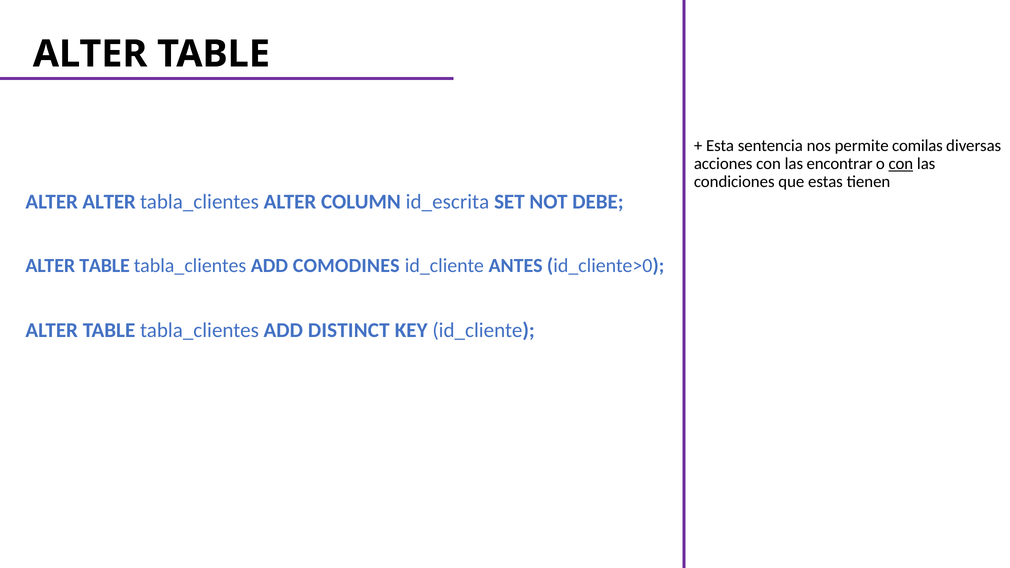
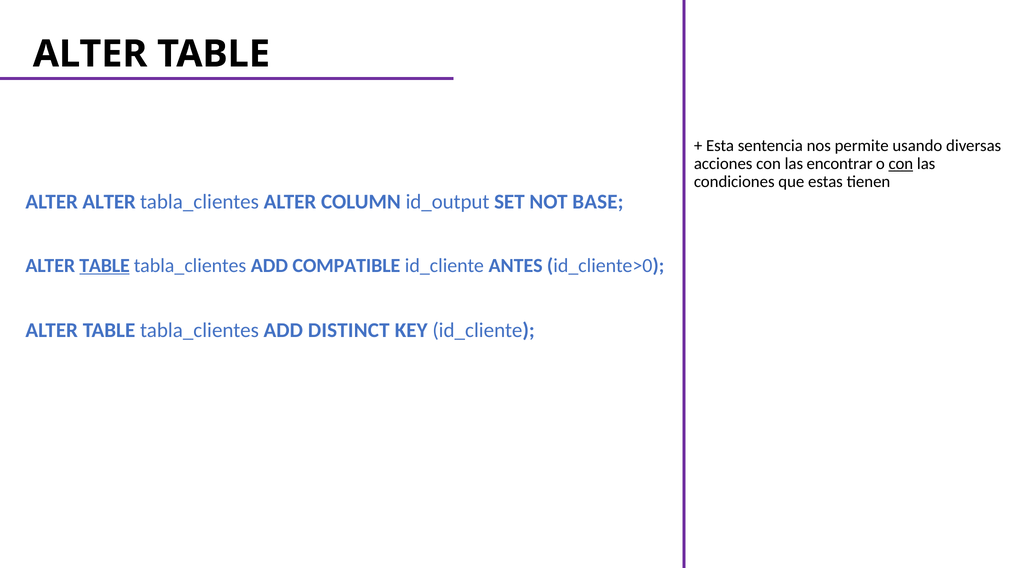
comilas: comilas -> usando
id_escrita: id_escrita -> id_output
DEBE: DEBE -> BASE
TABLE at (105, 266) underline: none -> present
COMODINES: COMODINES -> COMPATIBLE
